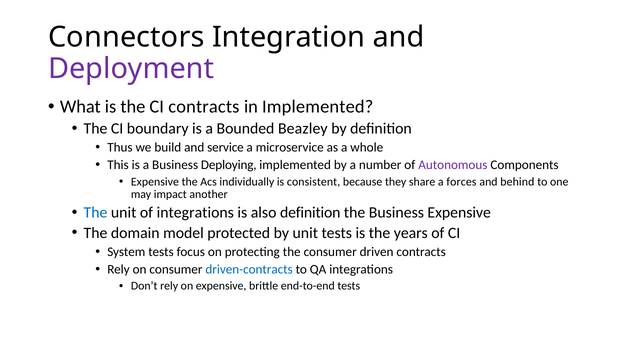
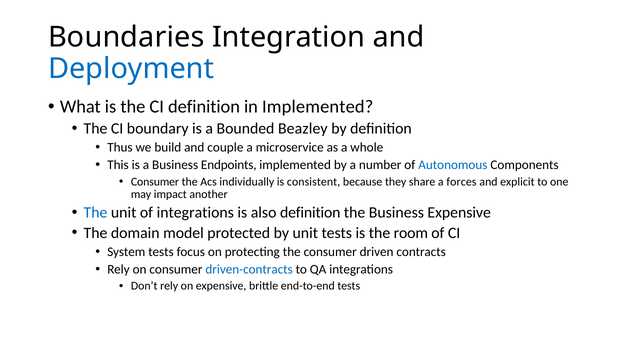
Connectors: Connectors -> Boundaries
Deployment colour: purple -> blue
CI contracts: contracts -> definition
service: service -> couple
Deploying: Deploying -> Endpoints
Autonomous colour: purple -> blue
Expensive at (155, 182): Expensive -> Consumer
behind: behind -> explicit
years: years -> room
